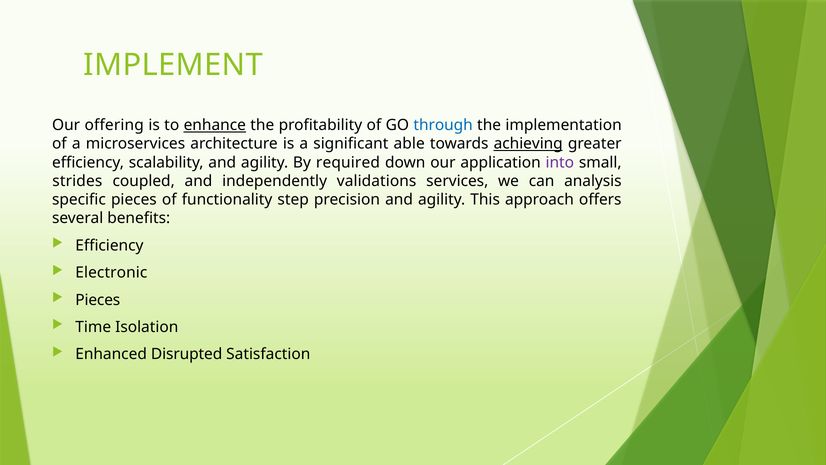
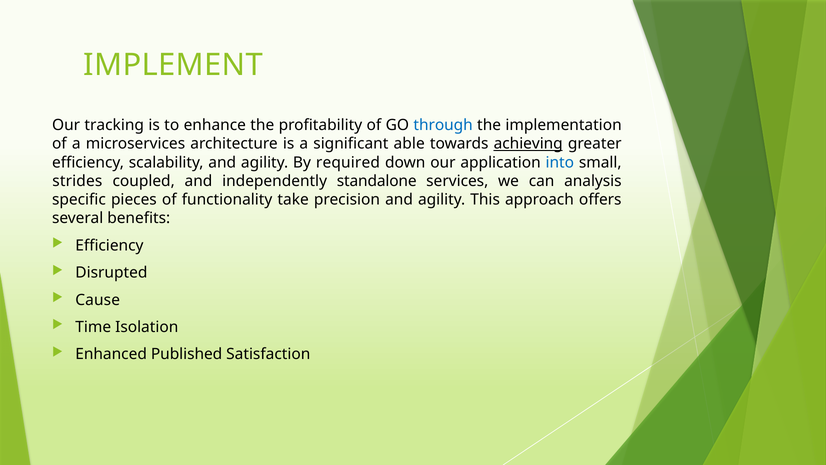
offering: offering -> tracking
enhance underline: present -> none
into colour: purple -> blue
validations: validations -> standalone
step: step -> take
Electronic: Electronic -> Disrupted
Pieces at (98, 300): Pieces -> Cause
Disrupted: Disrupted -> Published
